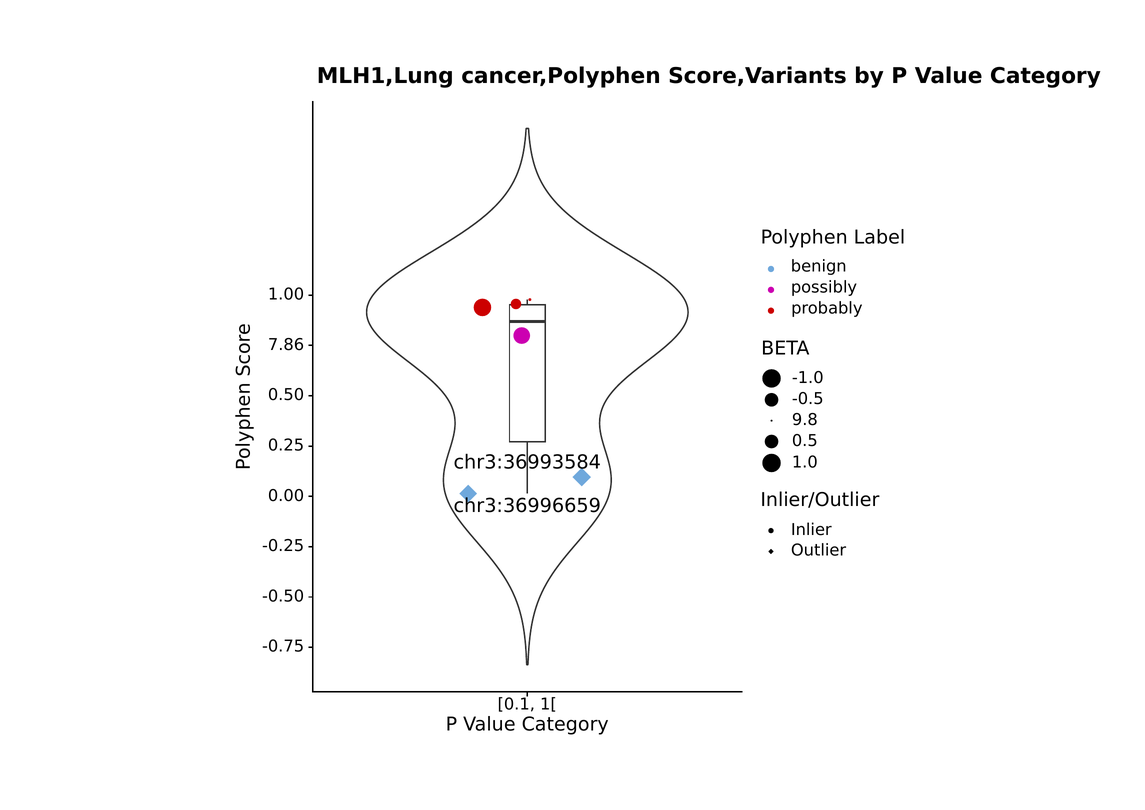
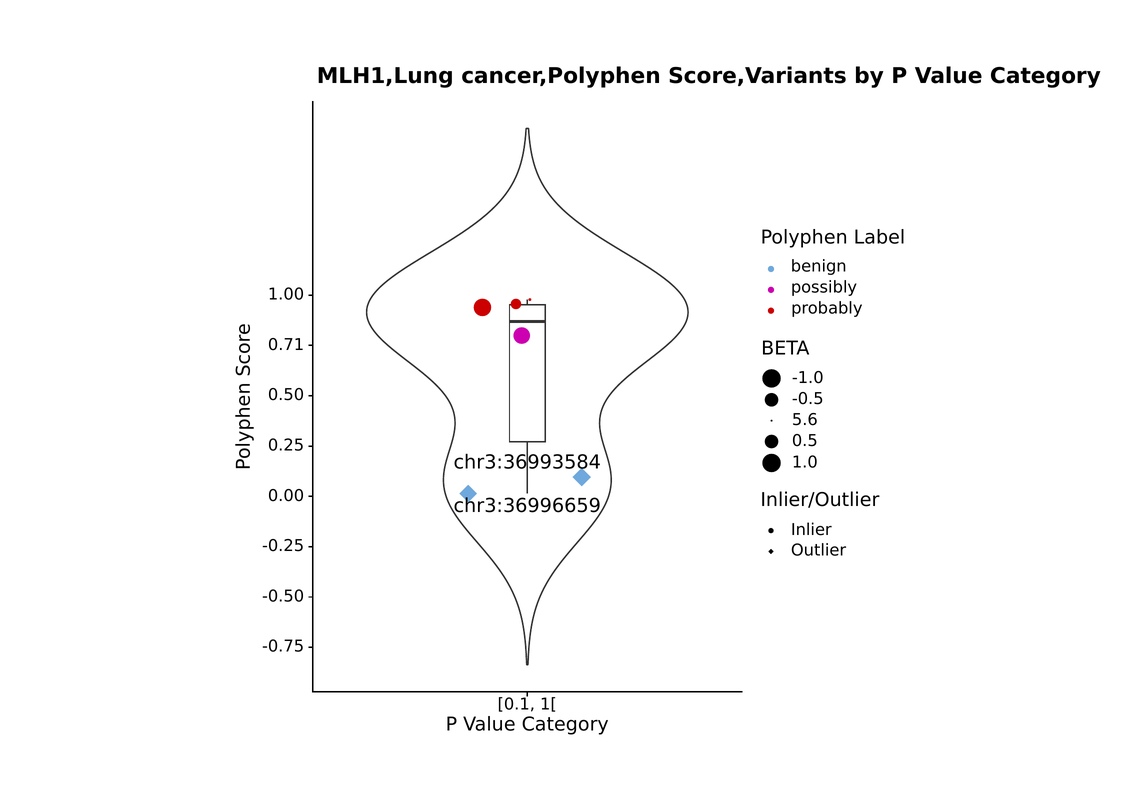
7.86: 7.86 -> 0.71
9.8: 9.8 -> 5.6
